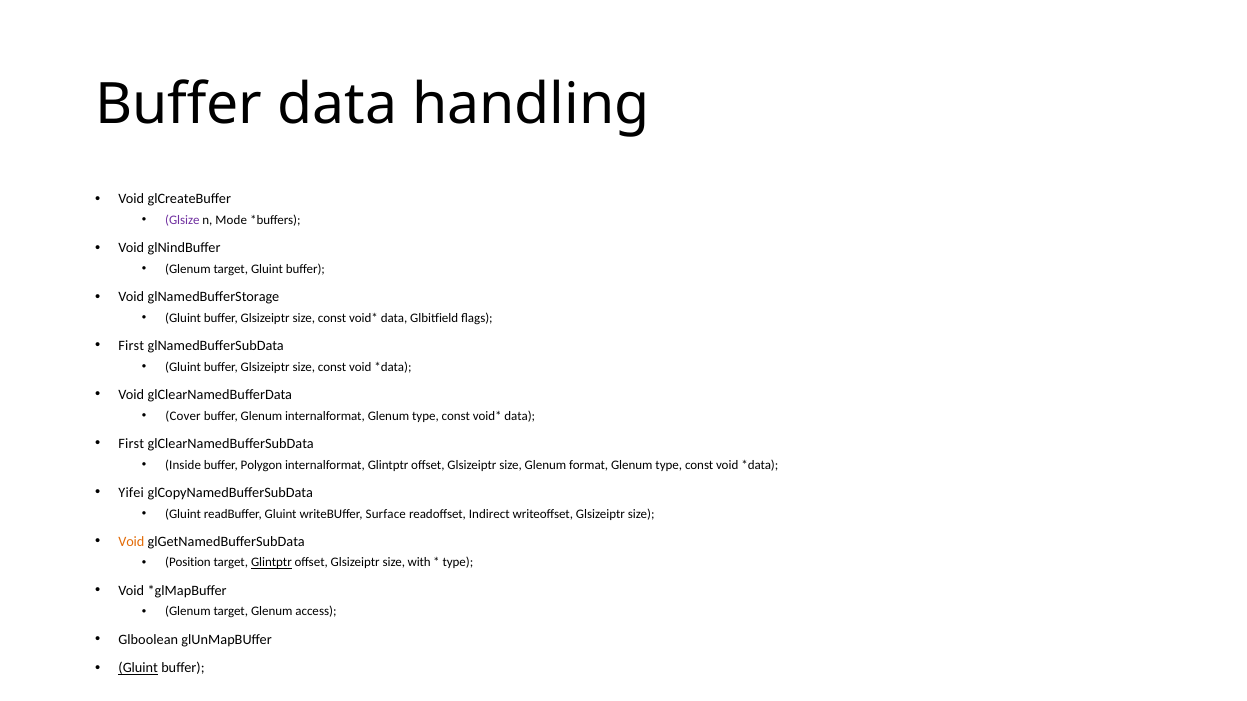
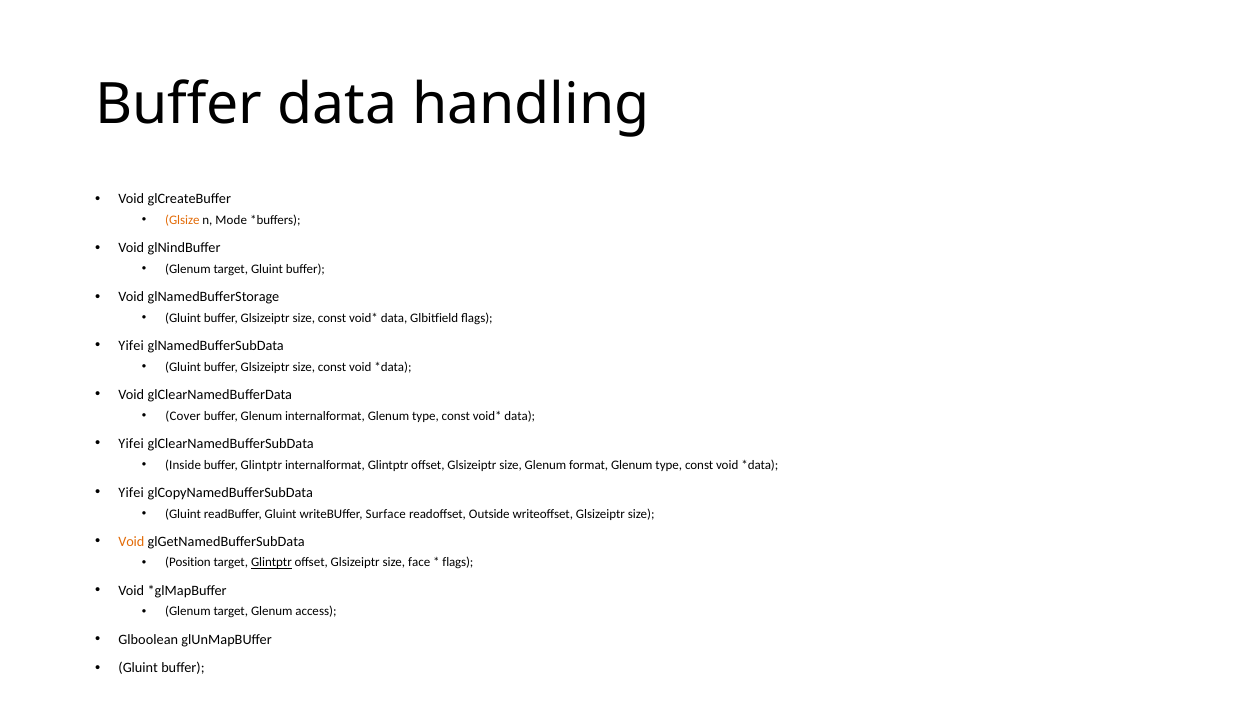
Glsize colour: purple -> orange
First at (131, 346): First -> Yifei
First at (131, 444): First -> Yifei
buffer Polygon: Polygon -> Glintptr
Indirect: Indirect -> Outside
with: with -> face
type at (458, 563): type -> flags
Gluint at (138, 668) underline: present -> none
